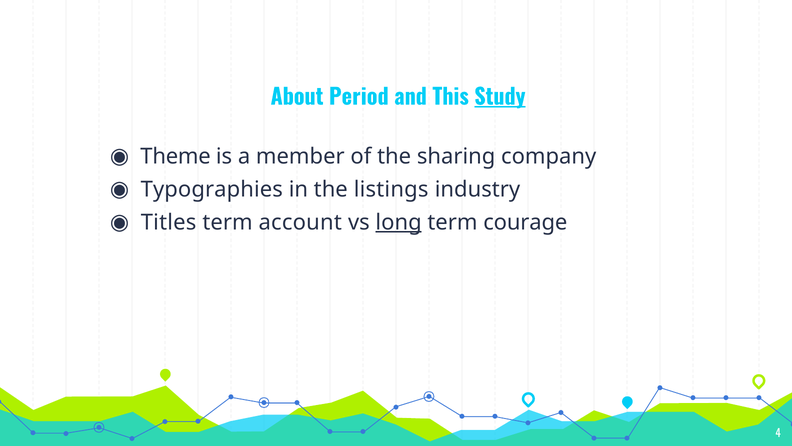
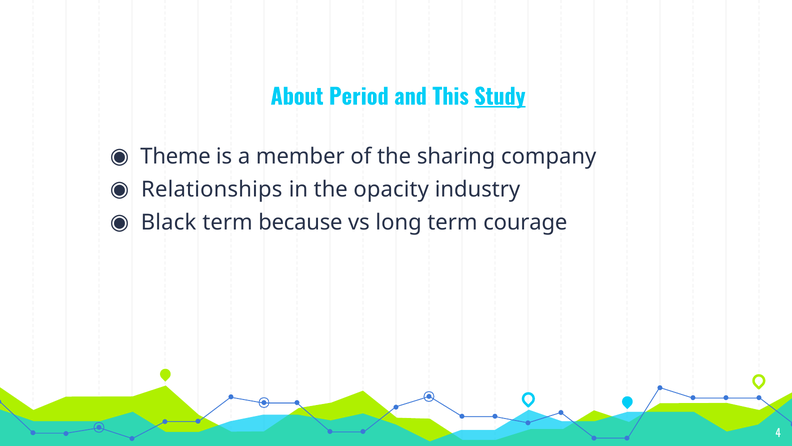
Typographies: Typographies -> Relationships
listings: listings -> opacity
Titles: Titles -> Black
account: account -> because
long underline: present -> none
